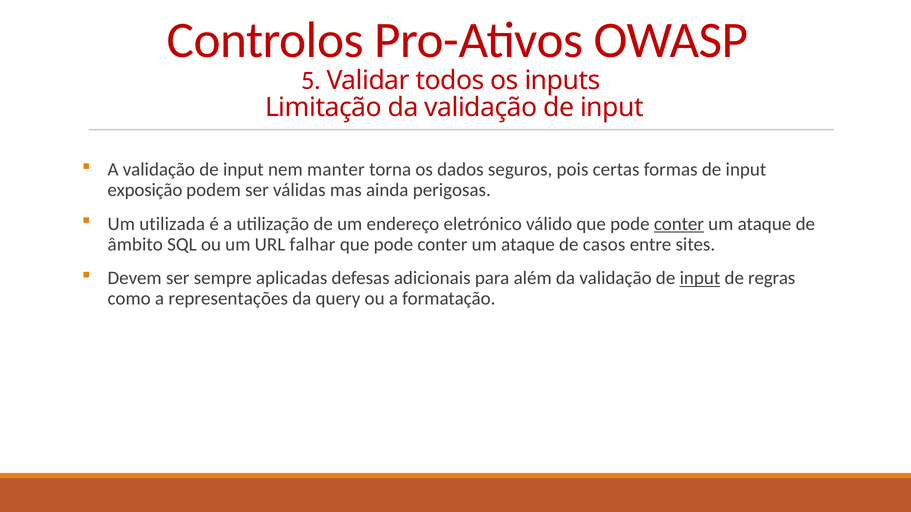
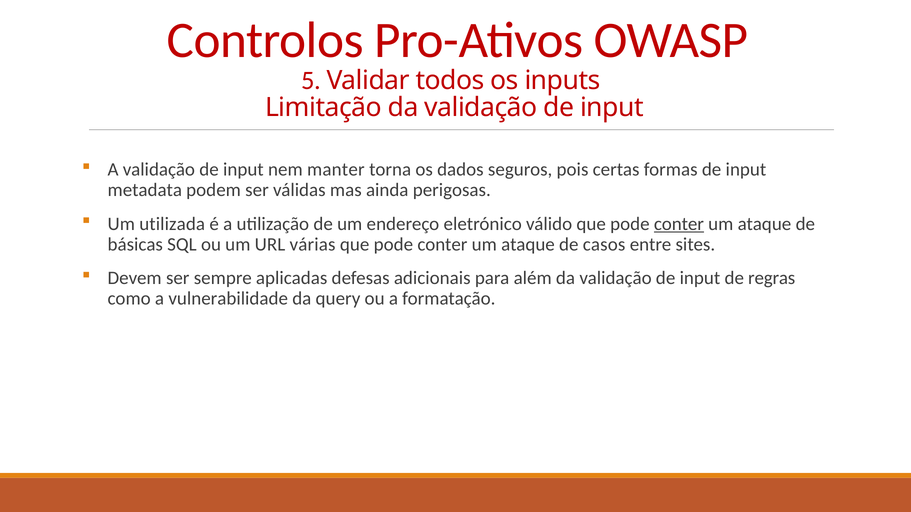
exposição: exposição -> metadata
âmbito: âmbito -> básicas
falhar: falhar -> várias
input at (700, 278) underline: present -> none
representações: representações -> vulnerabilidade
